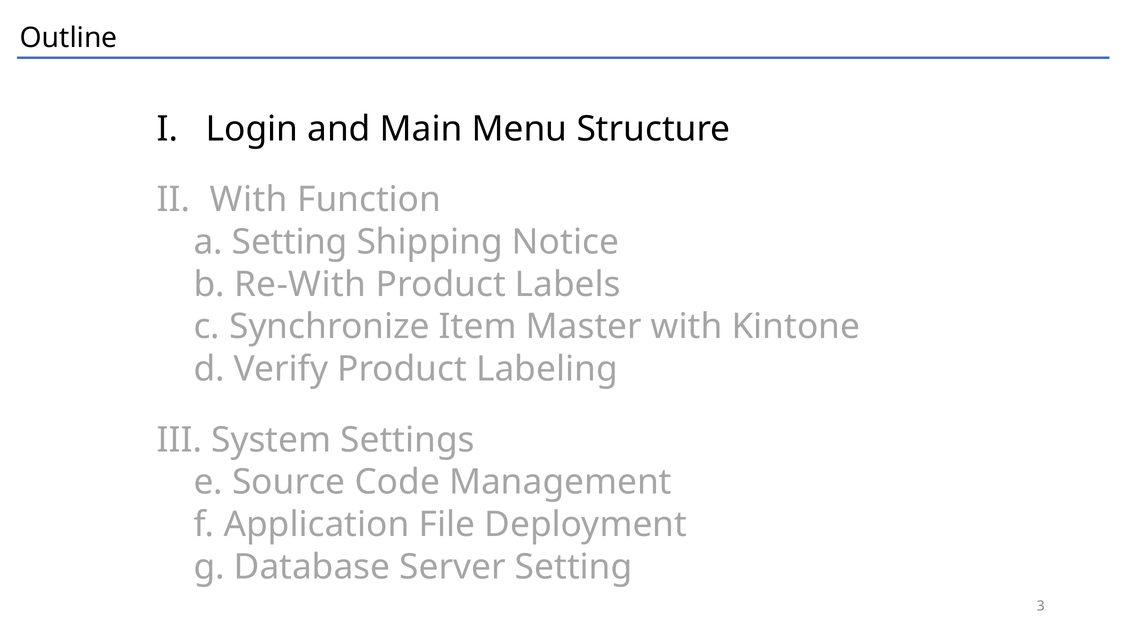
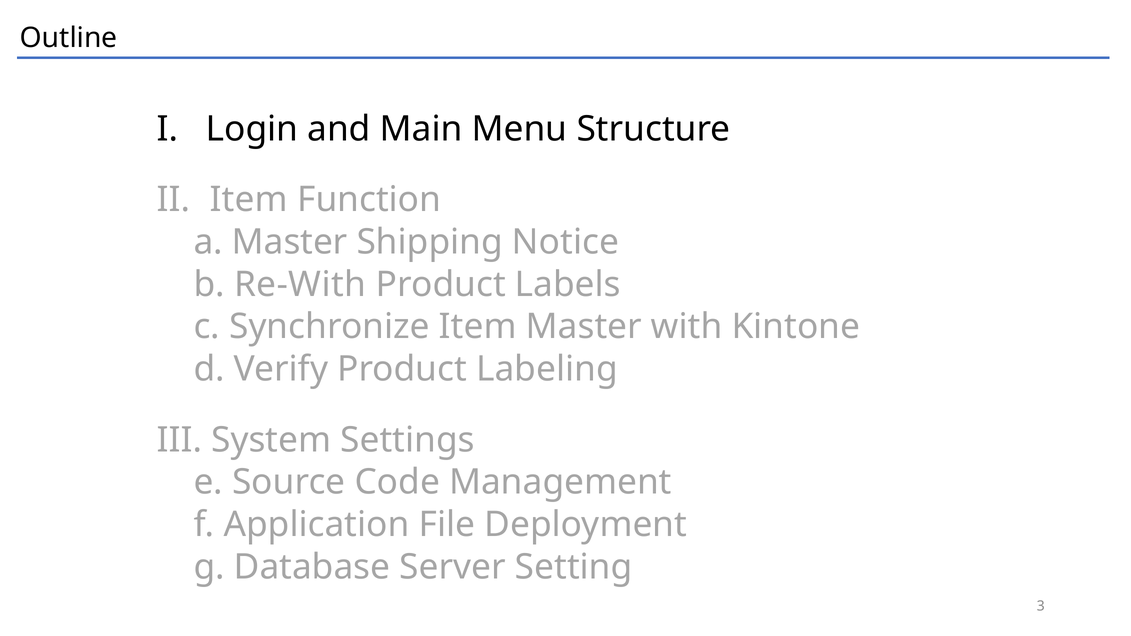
With at (249, 200): With -> Item
a Setting: Setting -> Master
